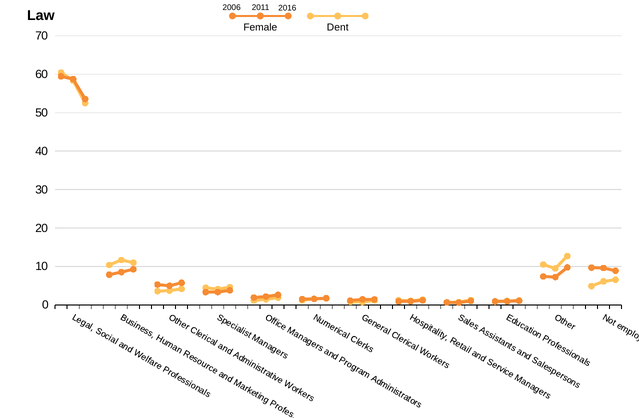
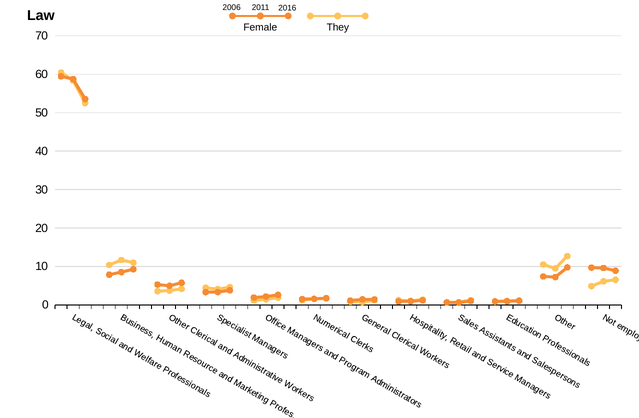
Dent: Dent -> They
